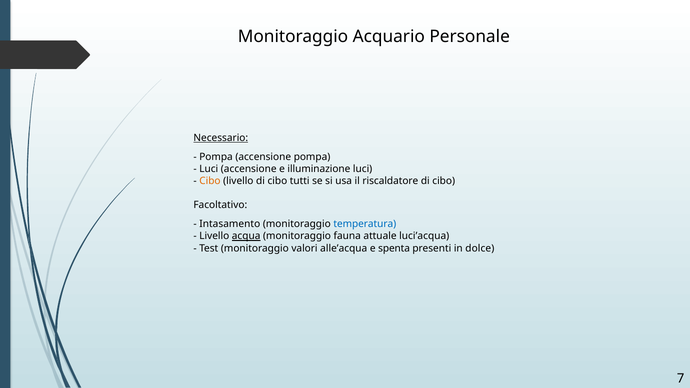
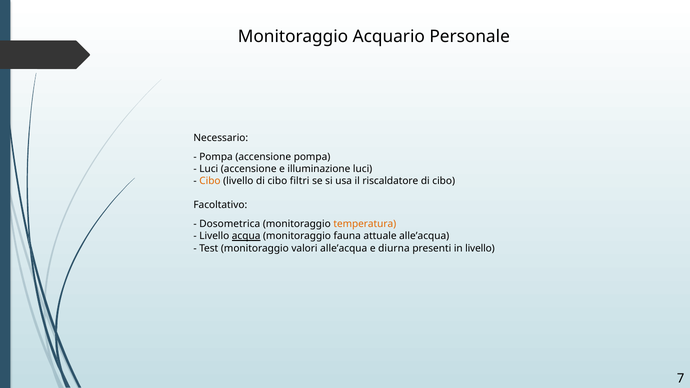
Necessario underline: present -> none
tutti: tutti -> filtri
Intasamento: Intasamento -> Dosometrica
temperatura colour: blue -> orange
attuale luci’acqua: luci’acqua -> alle’acqua
spenta: spenta -> diurna
in dolce: dolce -> livello
